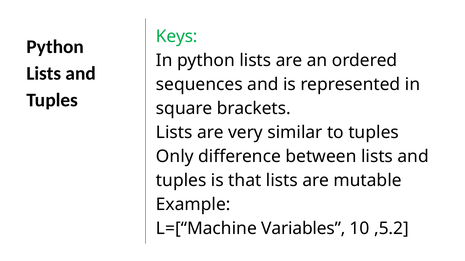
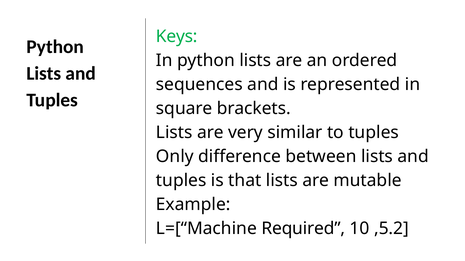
Variables: Variables -> Required
